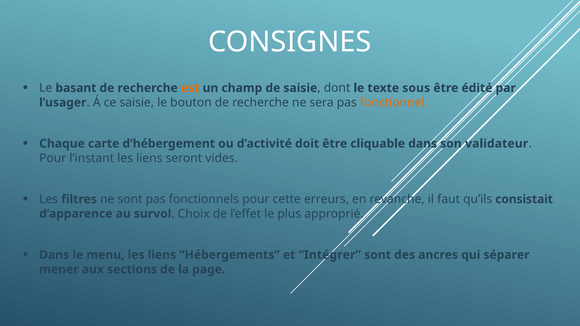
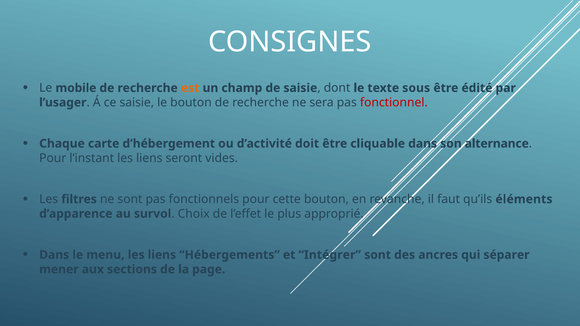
basant: basant -> mobile
fonctionnel colour: orange -> red
validateur: validateur -> alternance
cette erreurs: erreurs -> bouton
consistait: consistait -> éléments
